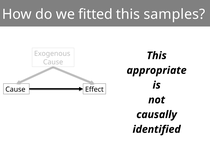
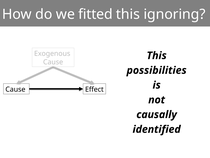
samples: samples -> ignoring
appropriate: appropriate -> possibilities
